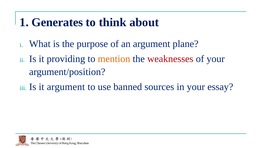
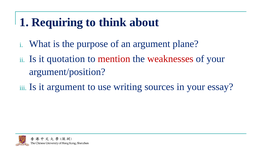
Generates: Generates -> Requiring
providing: providing -> quotation
mention colour: orange -> red
banned: banned -> writing
